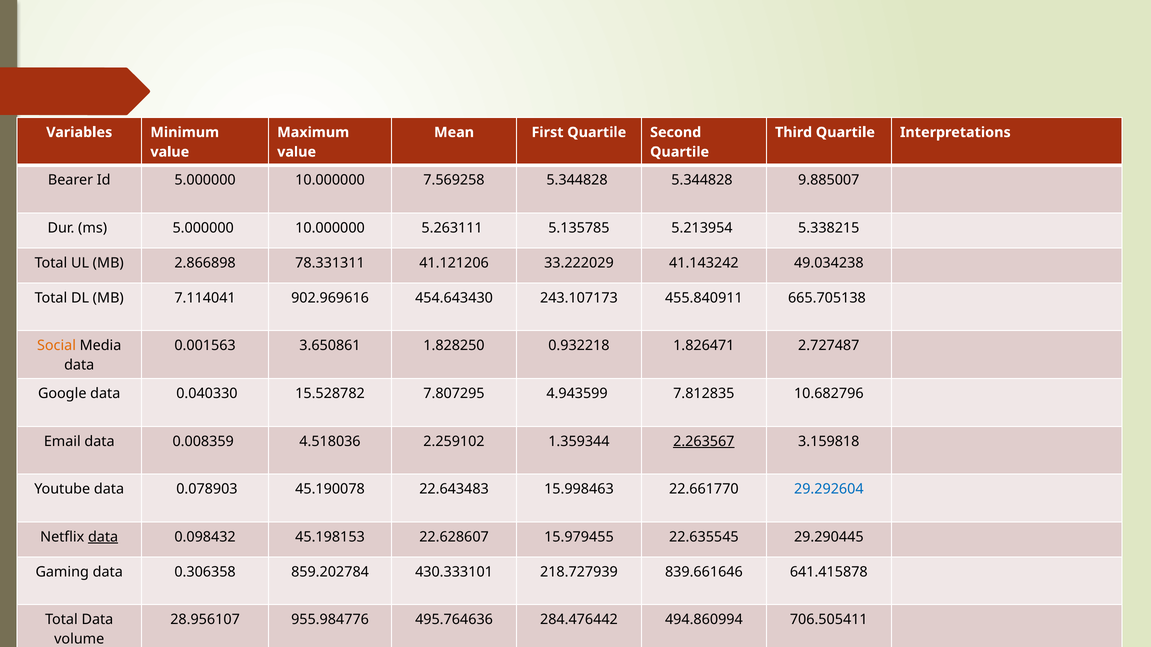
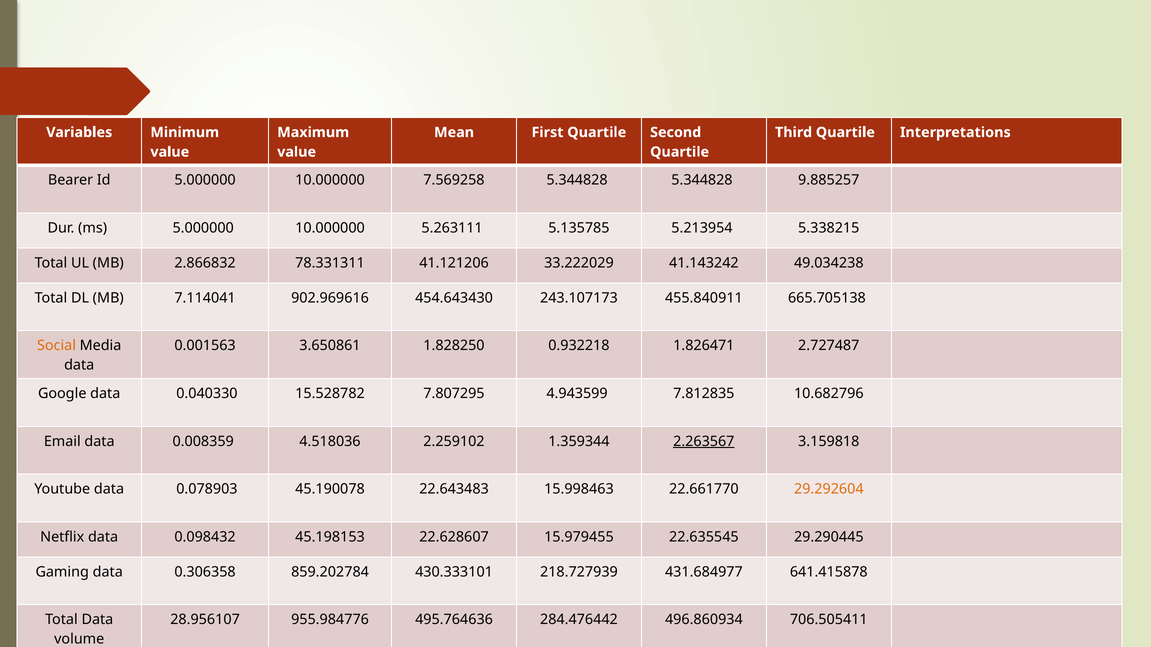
9.885007: 9.885007 -> 9.885257
2.866898: 2.866898 -> 2.866832
29.292604 colour: blue -> orange
data at (103, 537) underline: present -> none
839.661646: 839.661646 -> 431.684977
494.860994: 494.860994 -> 496.860934
